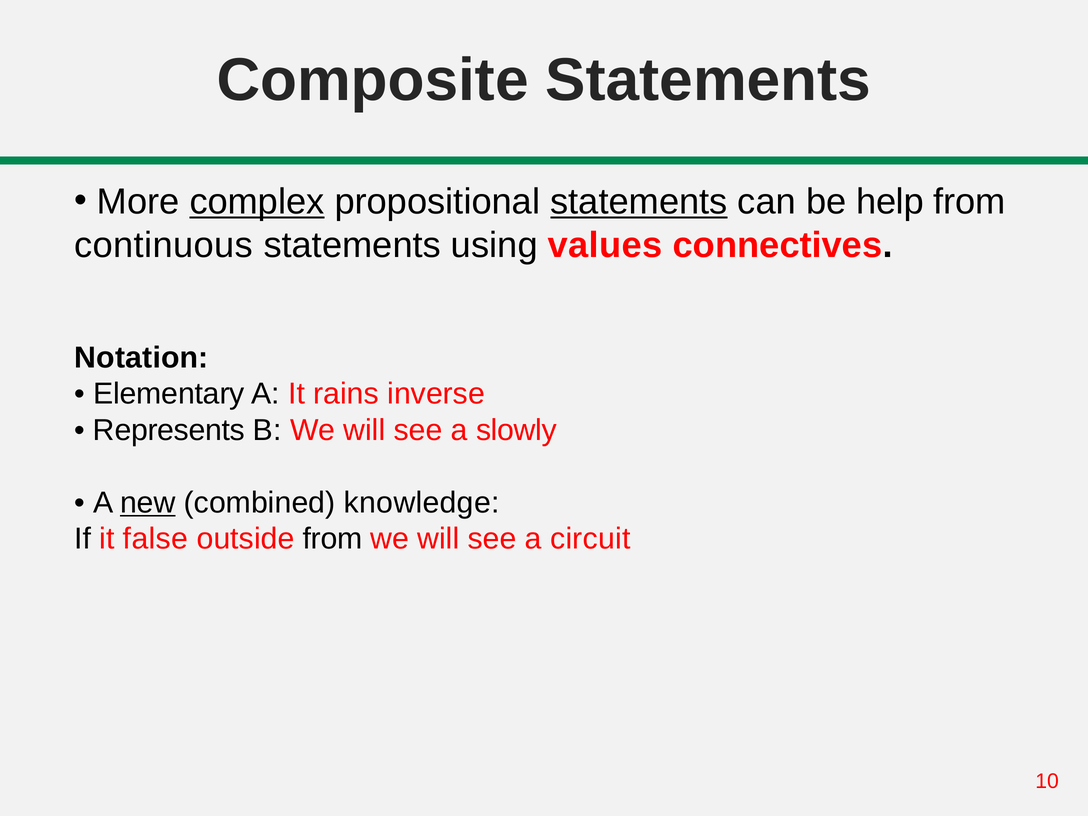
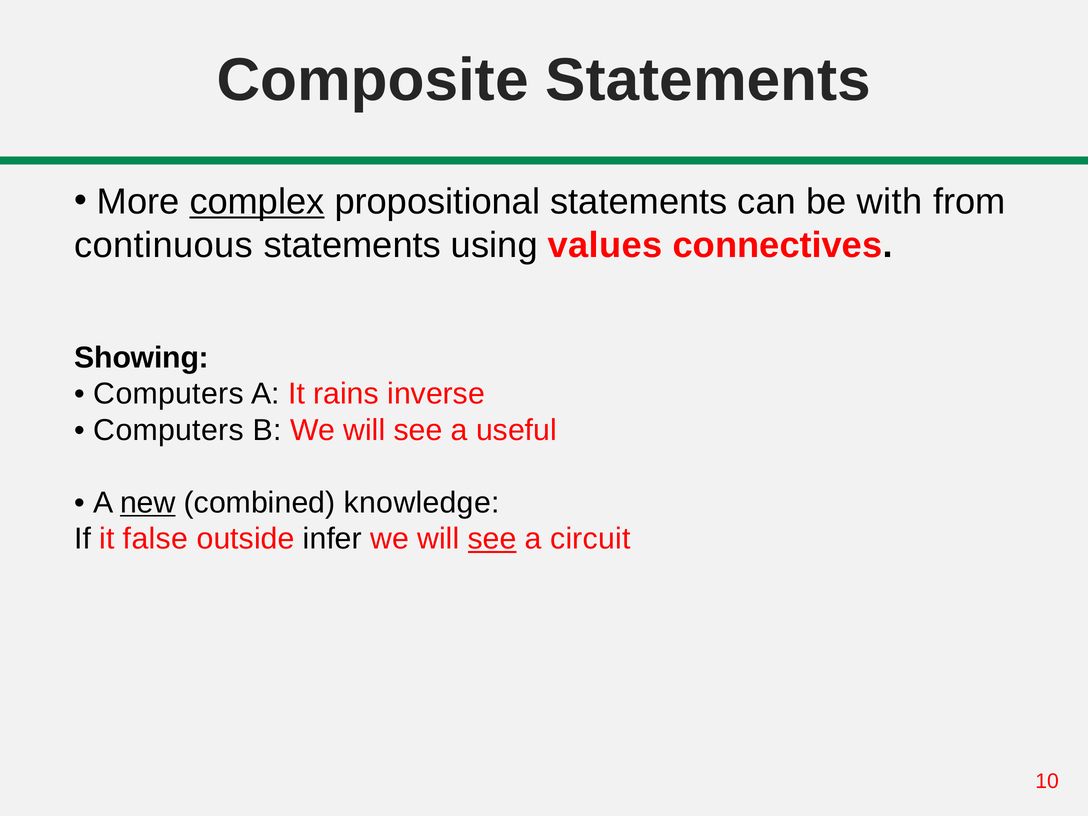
statements at (639, 202) underline: present -> none
help: help -> with
Notation: Notation -> Showing
Elementary at (169, 394): Elementary -> Computers
Represents at (169, 430): Represents -> Computers
slowly: slowly -> useful
outside from: from -> infer
see at (492, 539) underline: none -> present
